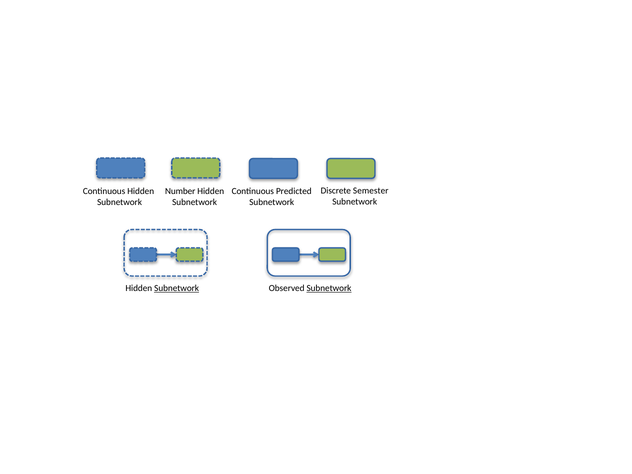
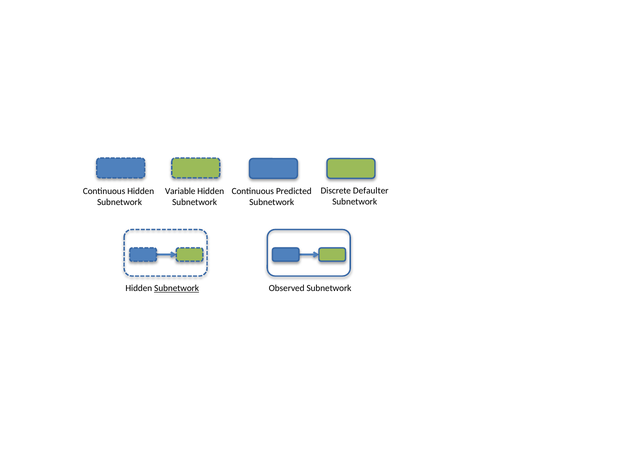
Semester: Semester -> Defaulter
Number: Number -> Variable
Subnetwork at (329, 288) underline: present -> none
